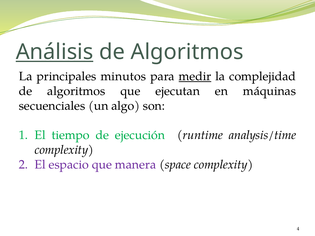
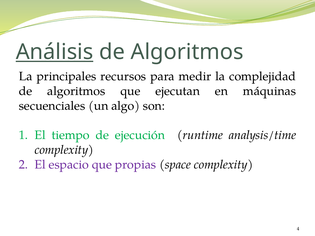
minutos: minutos -> recursos
medir underline: present -> none
manera: manera -> propias
